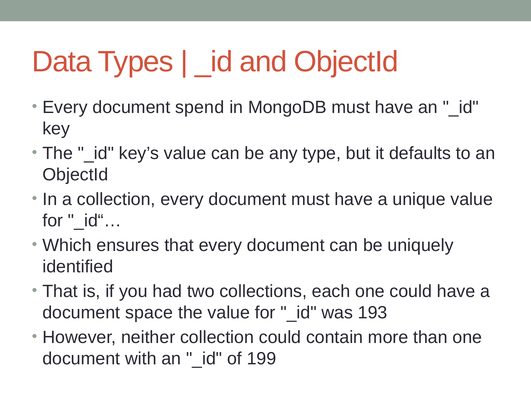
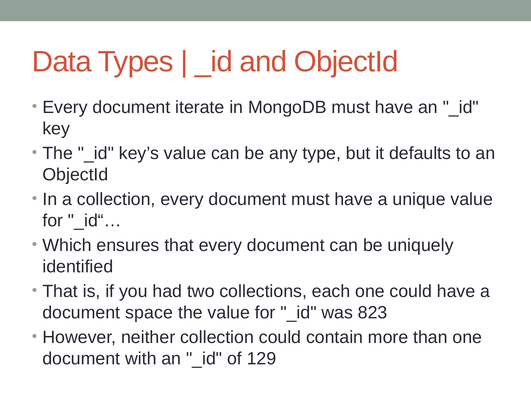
spend: spend -> iterate
193: 193 -> 823
199: 199 -> 129
